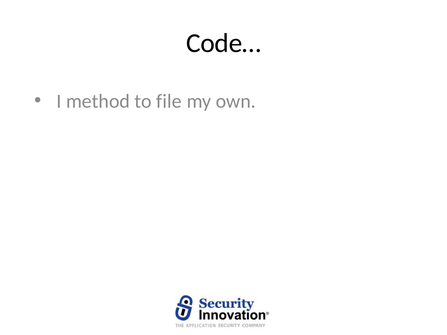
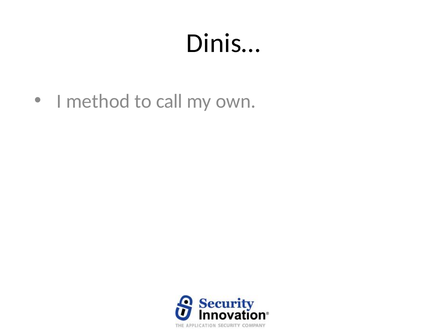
Code…: Code… -> Dinis…
file: file -> call
